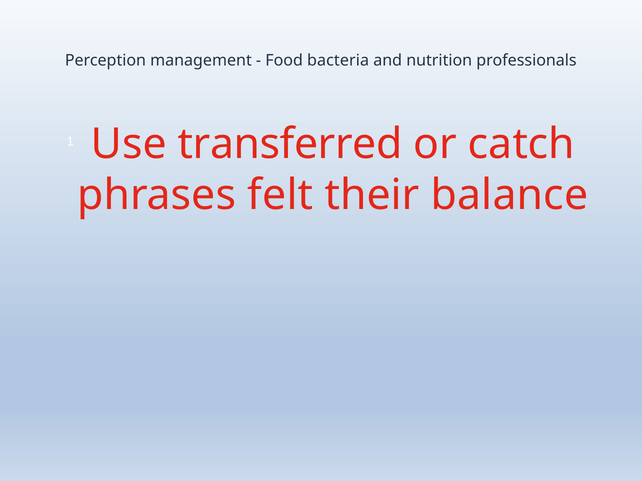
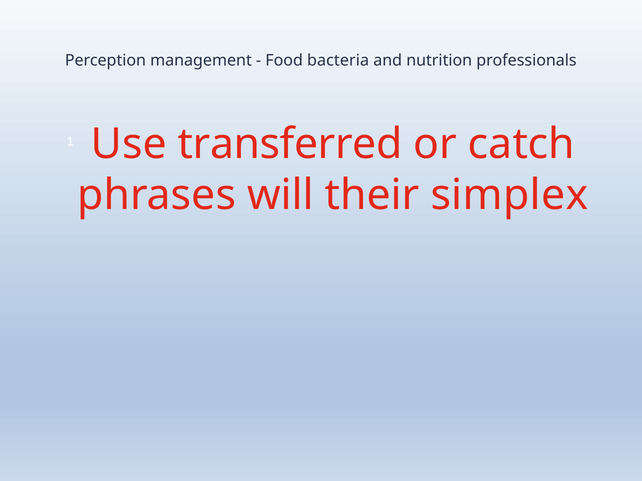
felt: felt -> will
balance: balance -> simplex
